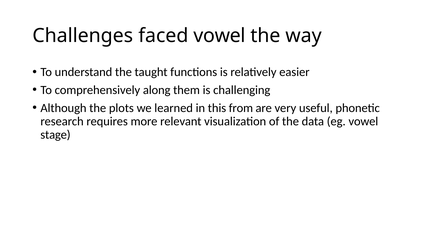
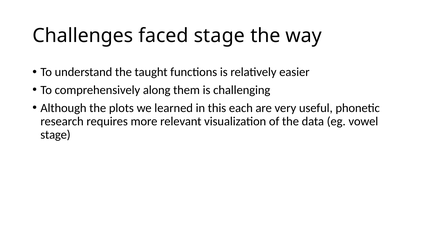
faced vowel: vowel -> stage
from: from -> each
